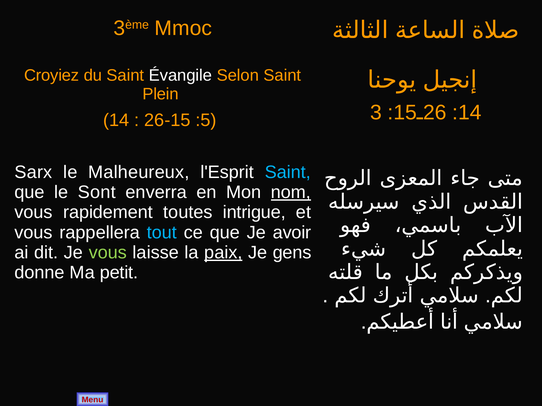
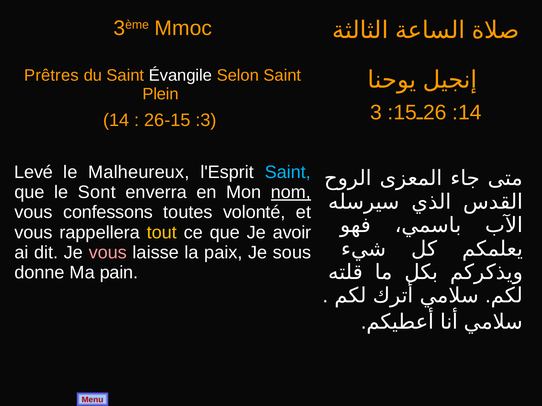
Croyiez: Croyiez -> Prêtres
:5: :5 -> :3
Sarx: Sarx -> Levé
rapidement: rapidement -> confessons
intrigue: intrigue -> volonté
tout colour: light blue -> yellow
vous at (108, 253) colour: light green -> pink
paix underline: present -> none
gens: gens -> sous
petit: petit -> pain
